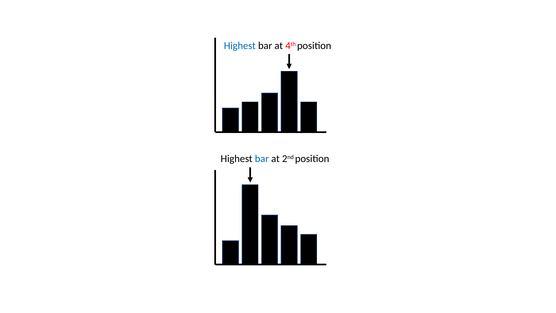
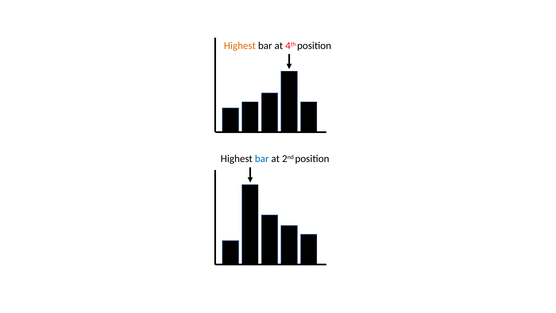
Highest at (240, 46) colour: blue -> orange
